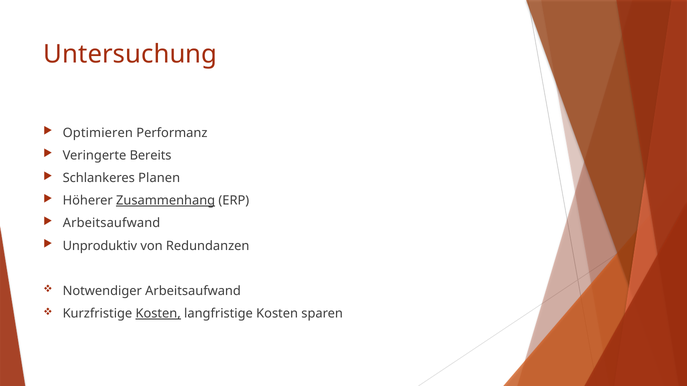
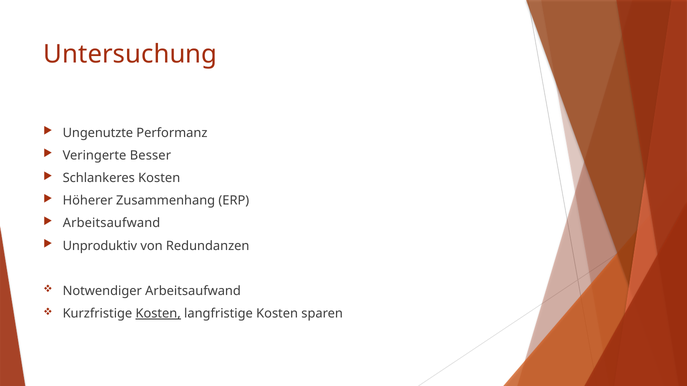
Optimieren: Optimieren -> Ungenutzte
Bereits: Bereits -> Besser
Schlankeres Planen: Planen -> Kosten
Zusammenhang underline: present -> none
